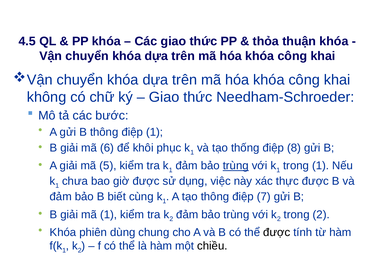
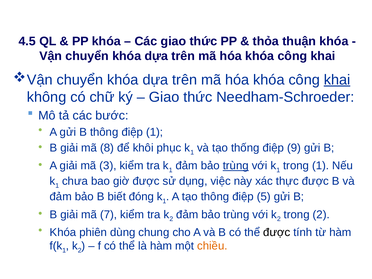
khai at (337, 80) underline: none -> present
6: 6 -> 8
8: 8 -> 9
5: 5 -> 3
cùng: cùng -> đóng
7: 7 -> 5
mã 1: 1 -> 7
chiều colour: black -> orange
